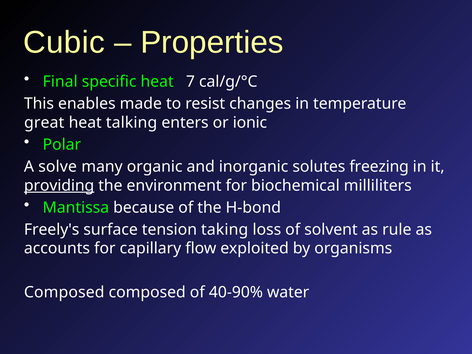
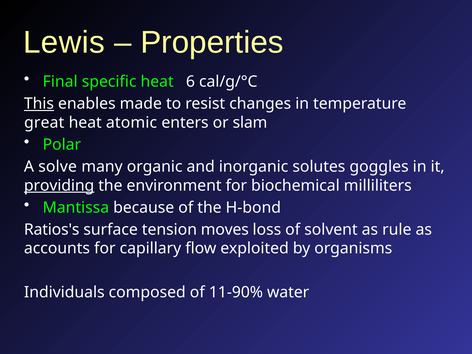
Cubic: Cubic -> Lewis
7: 7 -> 6
This underline: none -> present
talking: talking -> atomic
ionic: ionic -> slam
freezing: freezing -> goggles
Freely's: Freely's -> Ratios's
taking: taking -> moves
Composed at (64, 292): Composed -> Individuals
40-90%: 40-90% -> 11-90%
